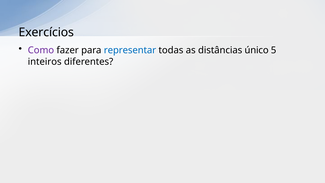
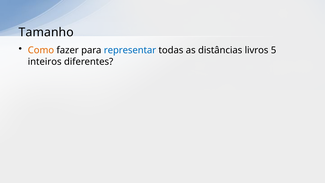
Exercícios: Exercícios -> Tamanho
Como colour: purple -> orange
único: único -> livros
